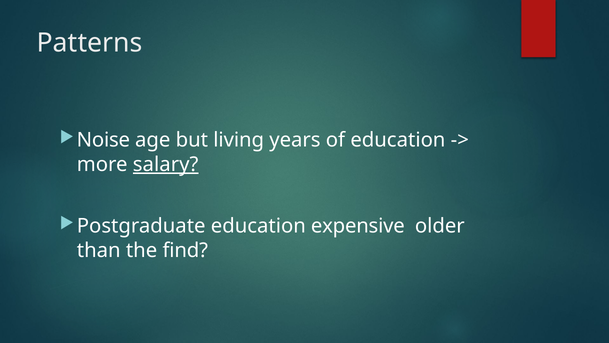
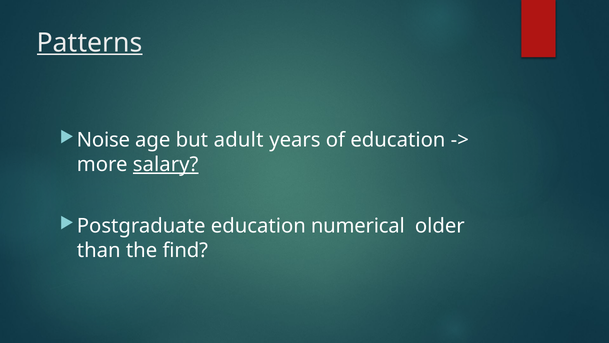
Patterns underline: none -> present
living: living -> adult
expensive: expensive -> numerical
